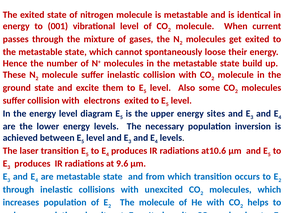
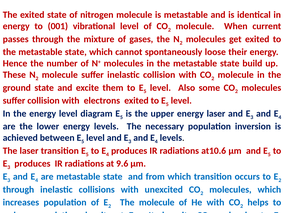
energy sites: sites -> laser
